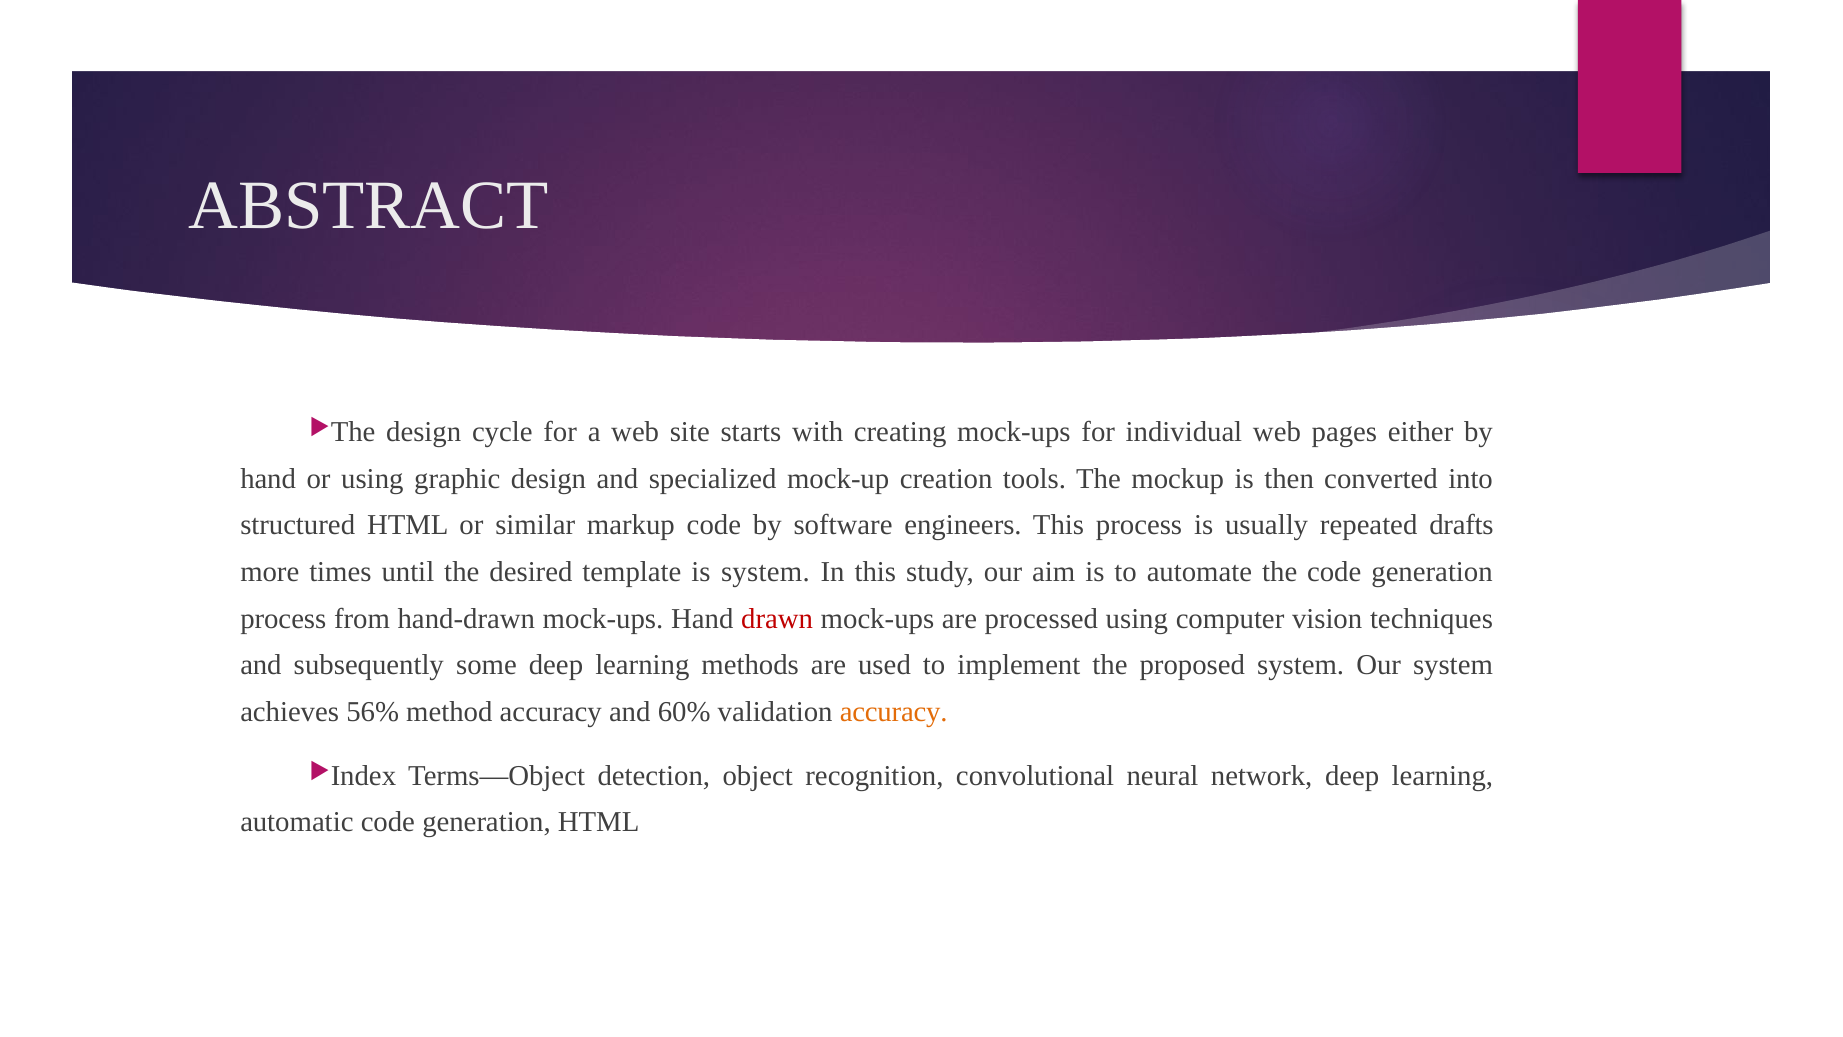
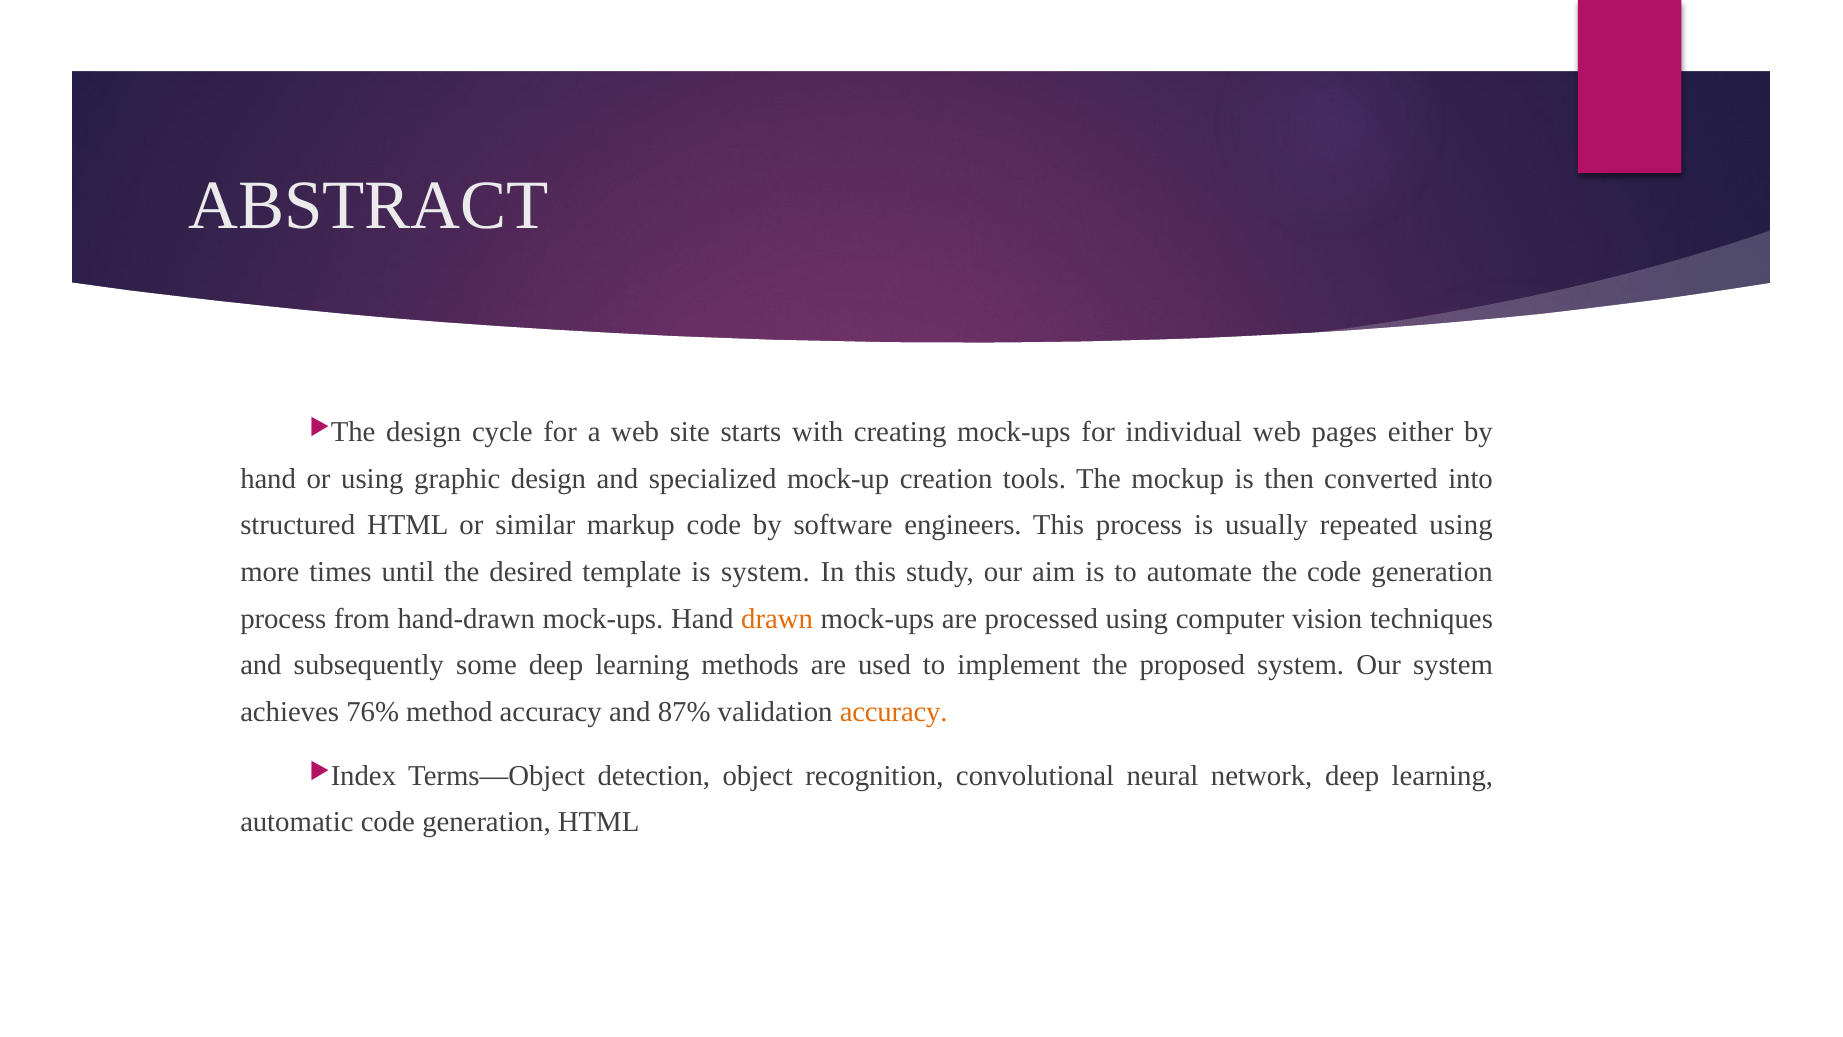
repeated drafts: drafts -> using
drawn colour: red -> orange
56%: 56% -> 76%
60%: 60% -> 87%
